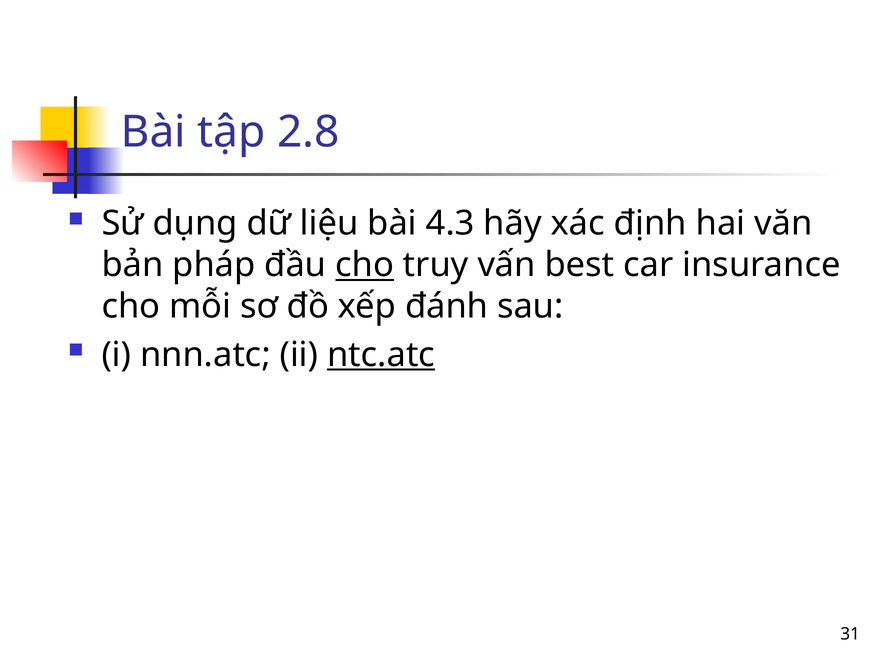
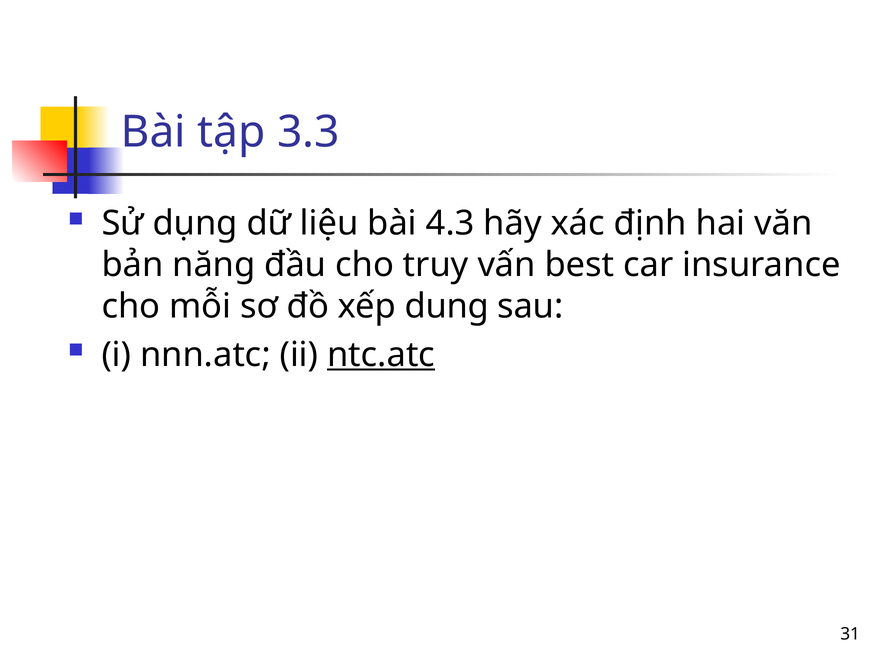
2.8: 2.8 -> 3.3
pháp: pháp -> năng
cho at (365, 265) underline: present -> none
đánh: đánh -> dung
